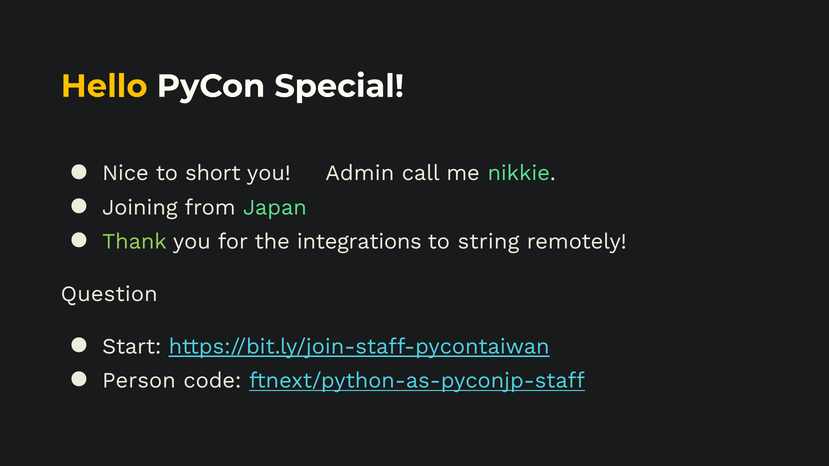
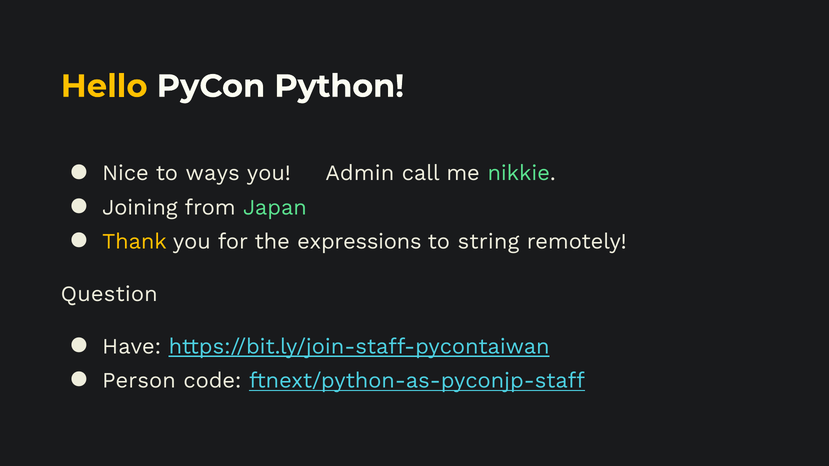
Special: Special -> Python
short: short -> ways
Thank colour: light green -> yellow
integrations: integrations -> expressions
Start: Start -> Have
